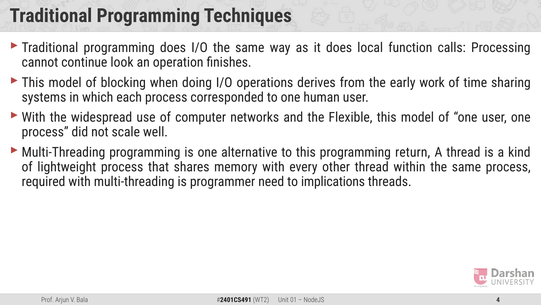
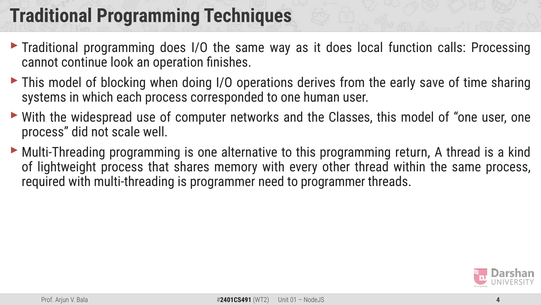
work: work -> save
Flexible: Flexible -> Classes
to implications: implications -> programmer
